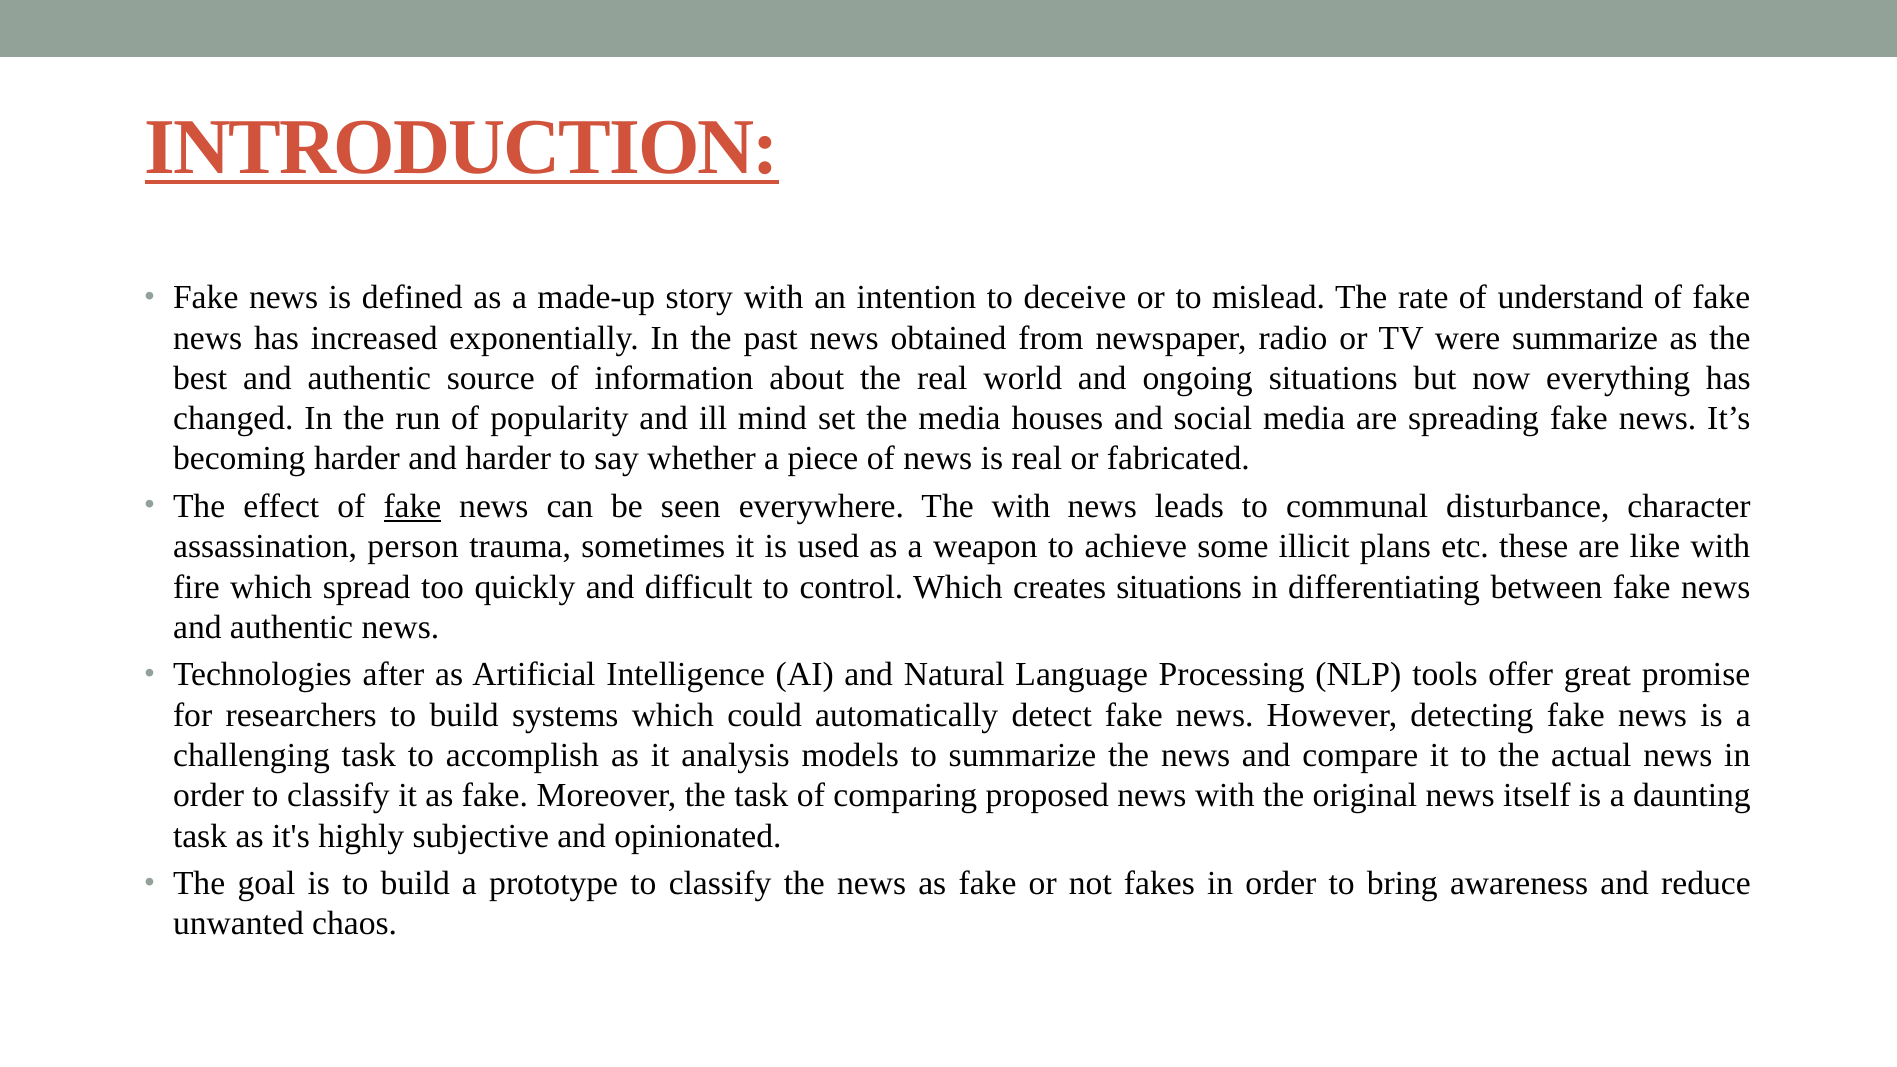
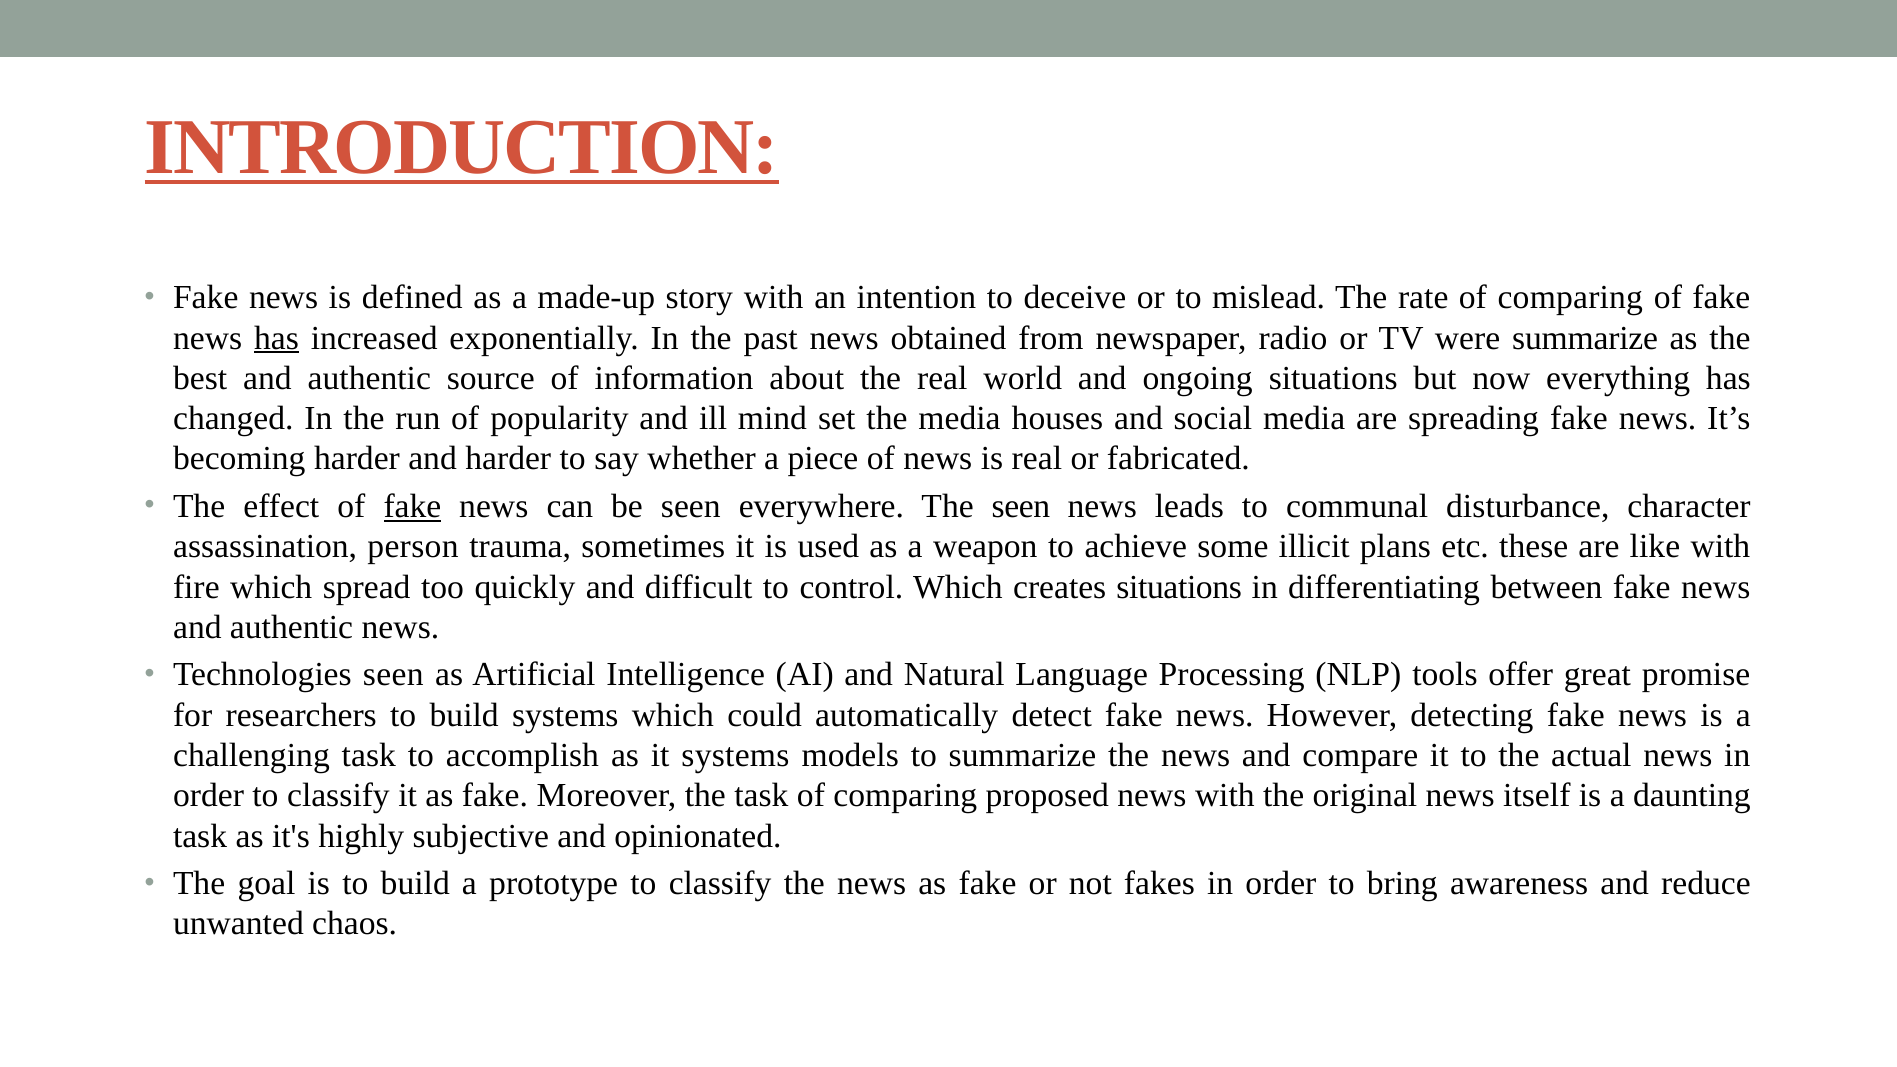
rate of understand: understand -> comparing
has at (276, 338) underline: none -> present
The with: with -> seen
Technologies after: after -> seen
it analysis: analysis -> systems
